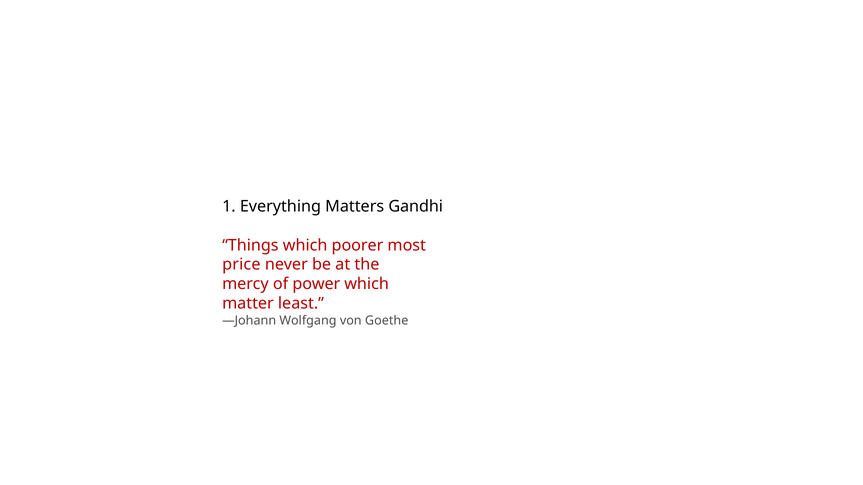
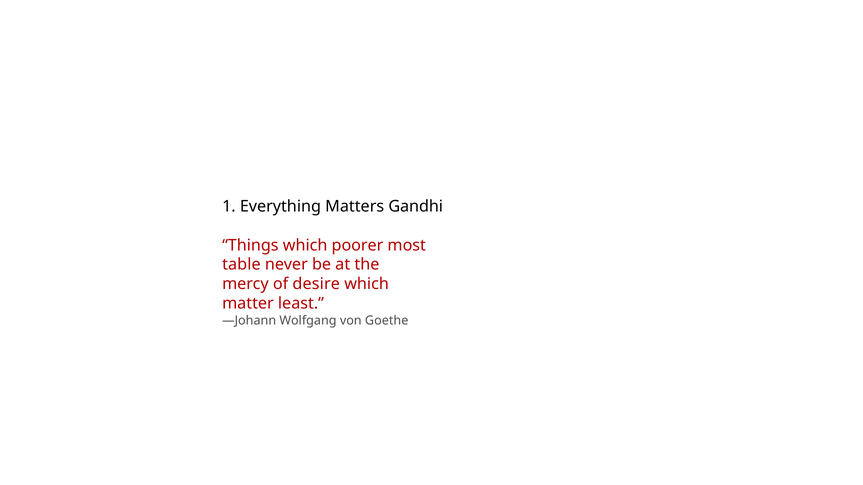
price: price -> table
power: power -> desire
